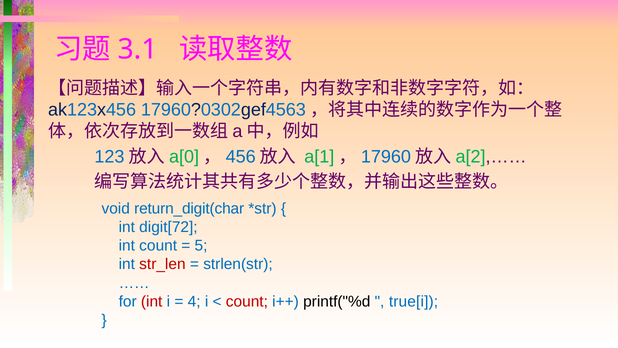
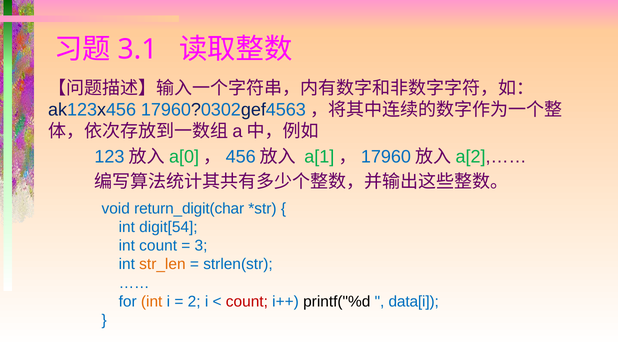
digit[72: digit[72 -> digit[54
5: 5 -> 3
str_len colour: red -> orange
int at (152, 301) colour: red -> orange
4: 4 -> 2
true[i: true[i -> data[i
